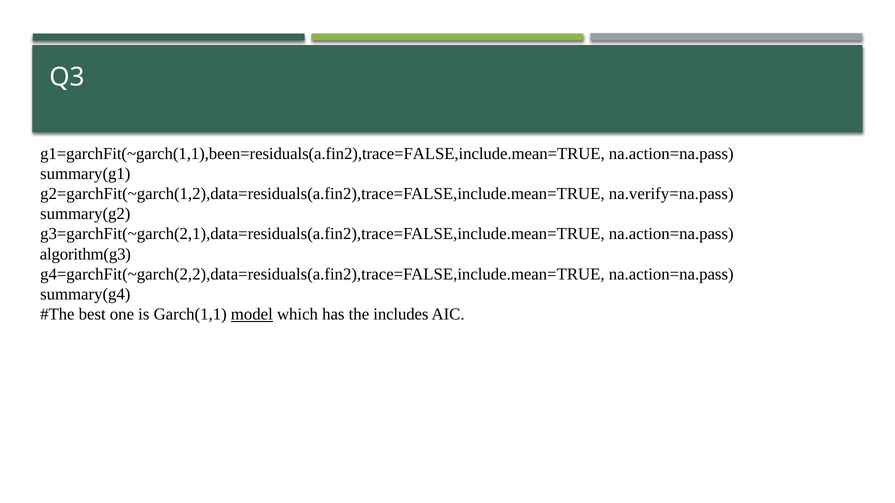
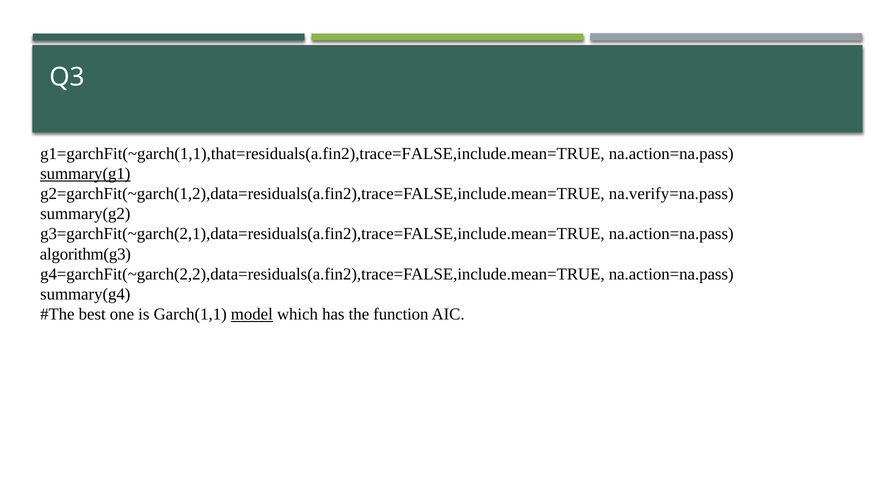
g1=garchFit(~garch(1,1),been=residuals(a.fin2),trace=FALSE,include.mean=TRUE: g1=garchFit(~garch(1,1),been=residuals(a.fin2),trace=FALSE,include.mean=TRUE -> g1=garchFit(~garch(1,1),that=residuals(a.fin2),trace=FALSE,include.mean=TRUE
summary(g1 underline: none -> present
includes: includes -> function
